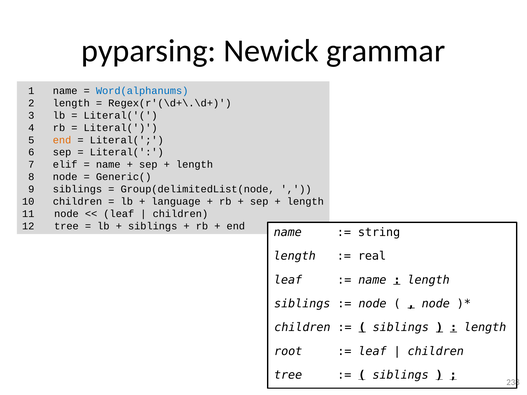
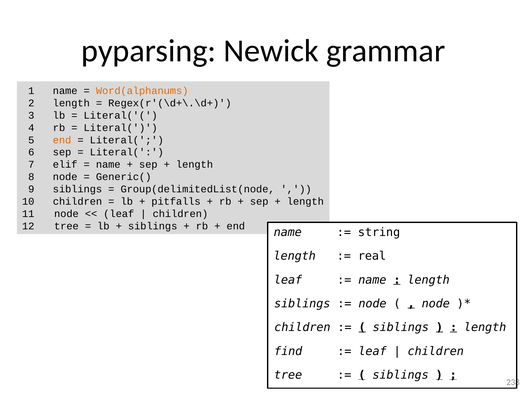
Word(alphanums colour: blue -> orange
language: language -> pitfalls
root: root -> find
